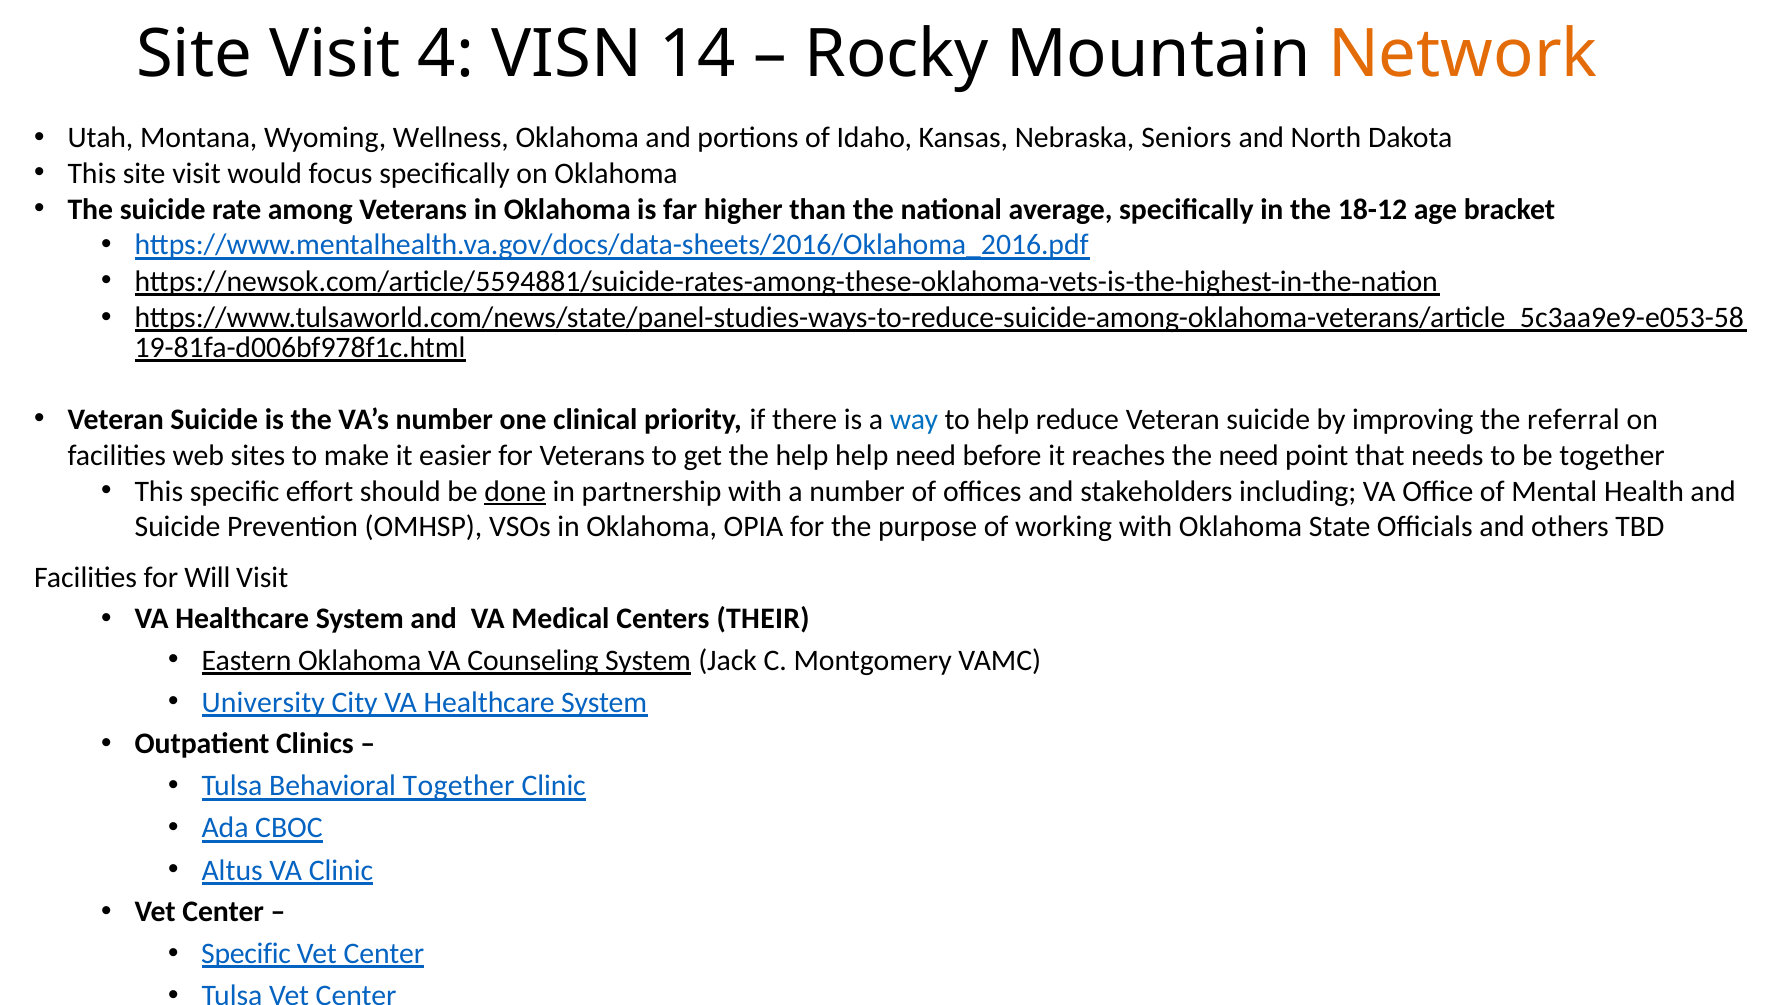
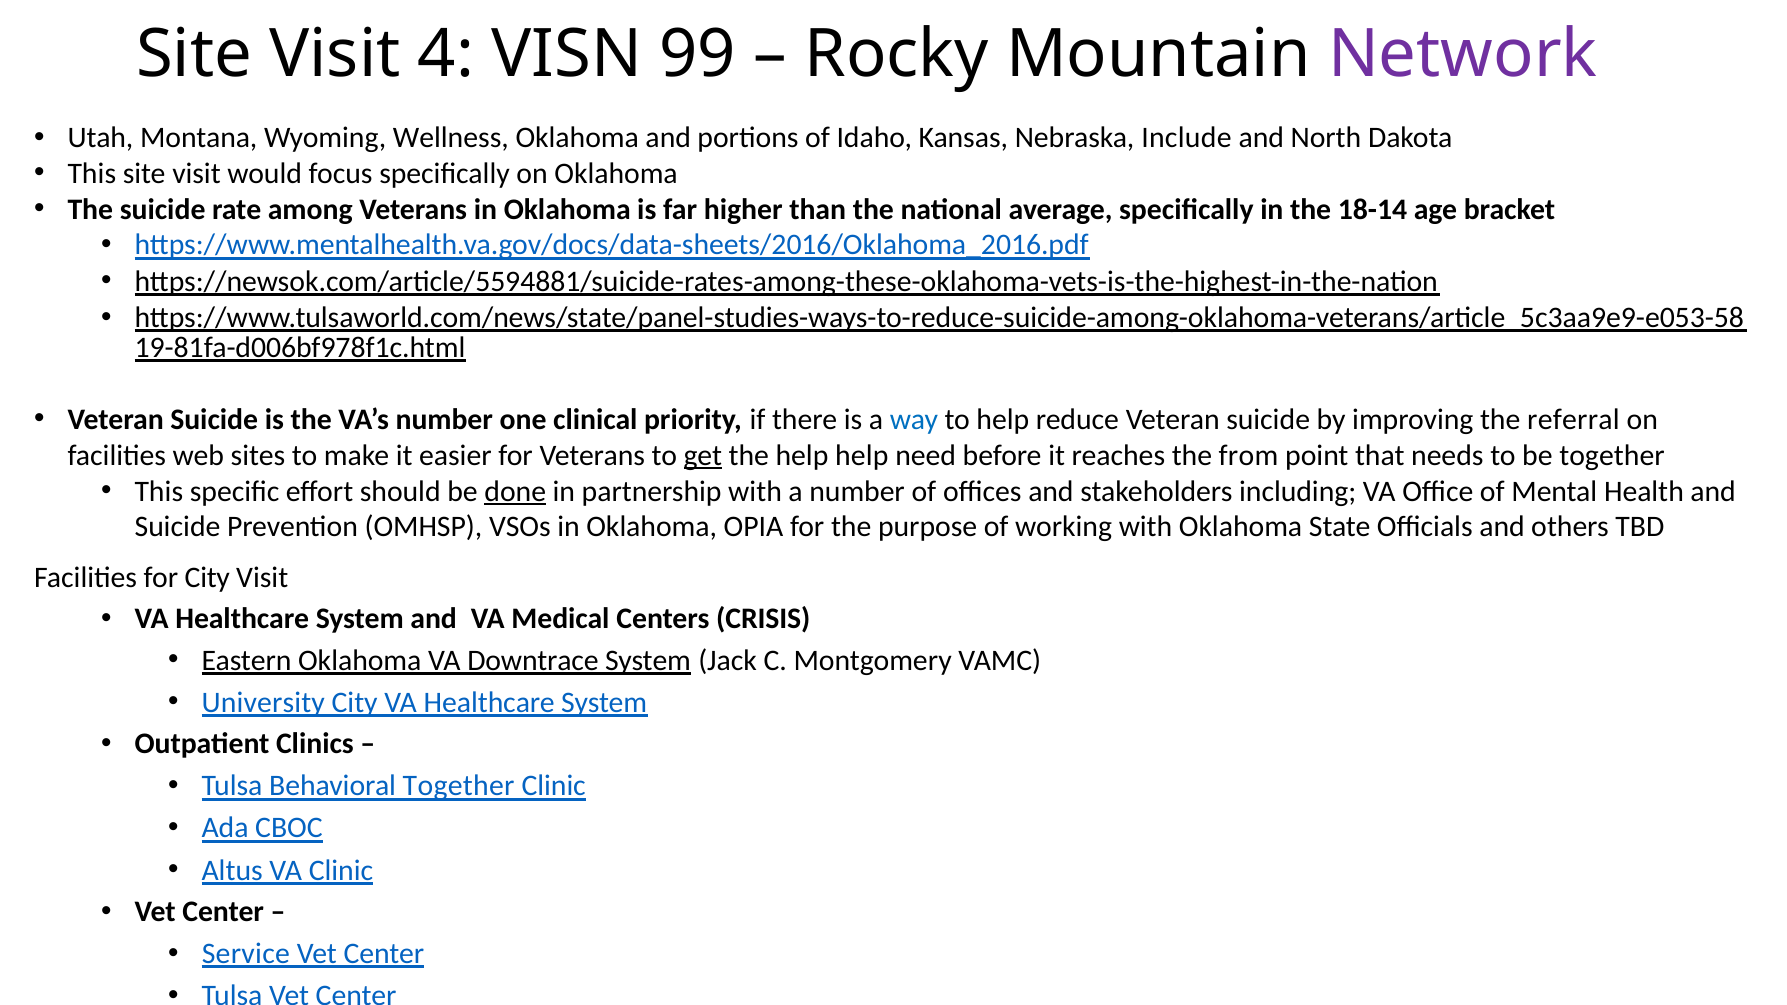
14: 14 -> 99
Network colour: orange -> purple
Seniors: Seniors -> Include
18-12: 18-12 -> 18-14
get underline: none -> present
the need: need -> from
for Will: Will -> City
THEIR: THEIR -> CRISIS
Counseling: Counseling -> Downtrace
Specific at (246, 954): Specific -> Service
